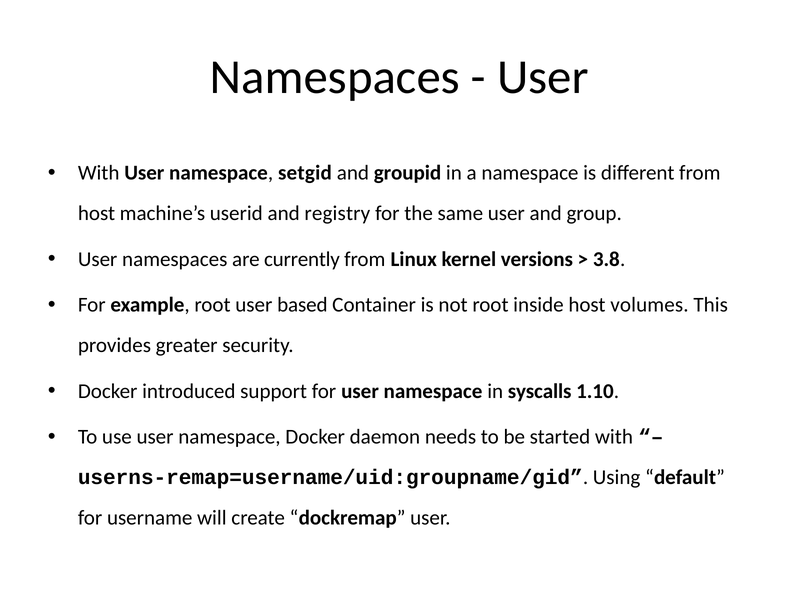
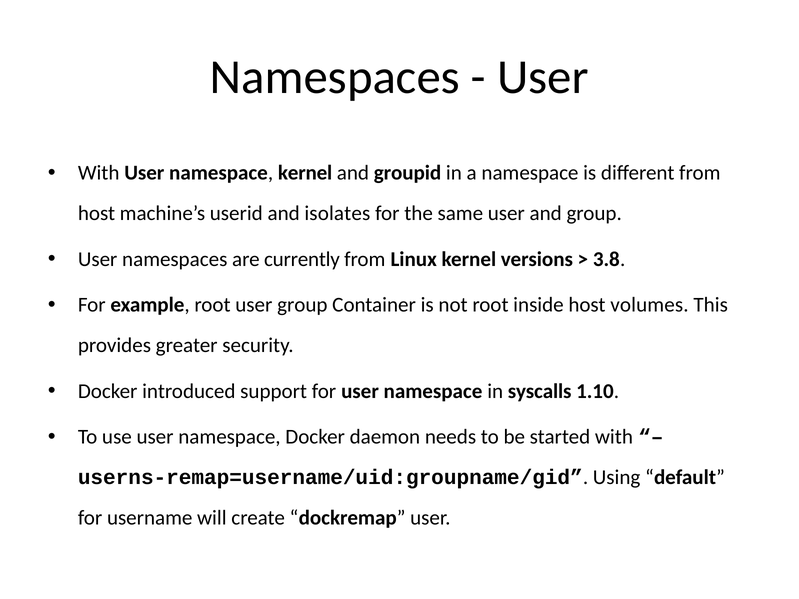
namespace setgid: setgid -> kernel
registry: registry -> isolates
user based: based -> group
